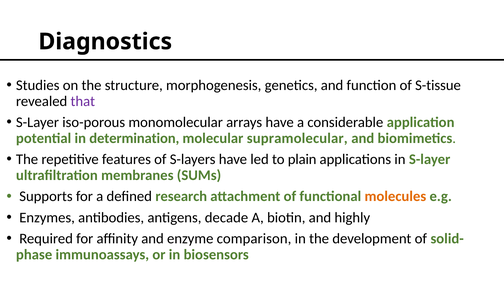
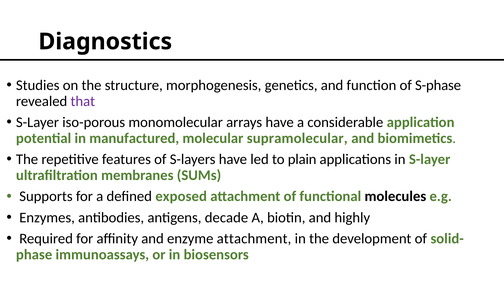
S-tissue: S-tissue -> S-phase
determination: determination -> manufactured
research: research -> exposed
molecules colour: orange -> black
enzyme comparison: comparison -> attachment
